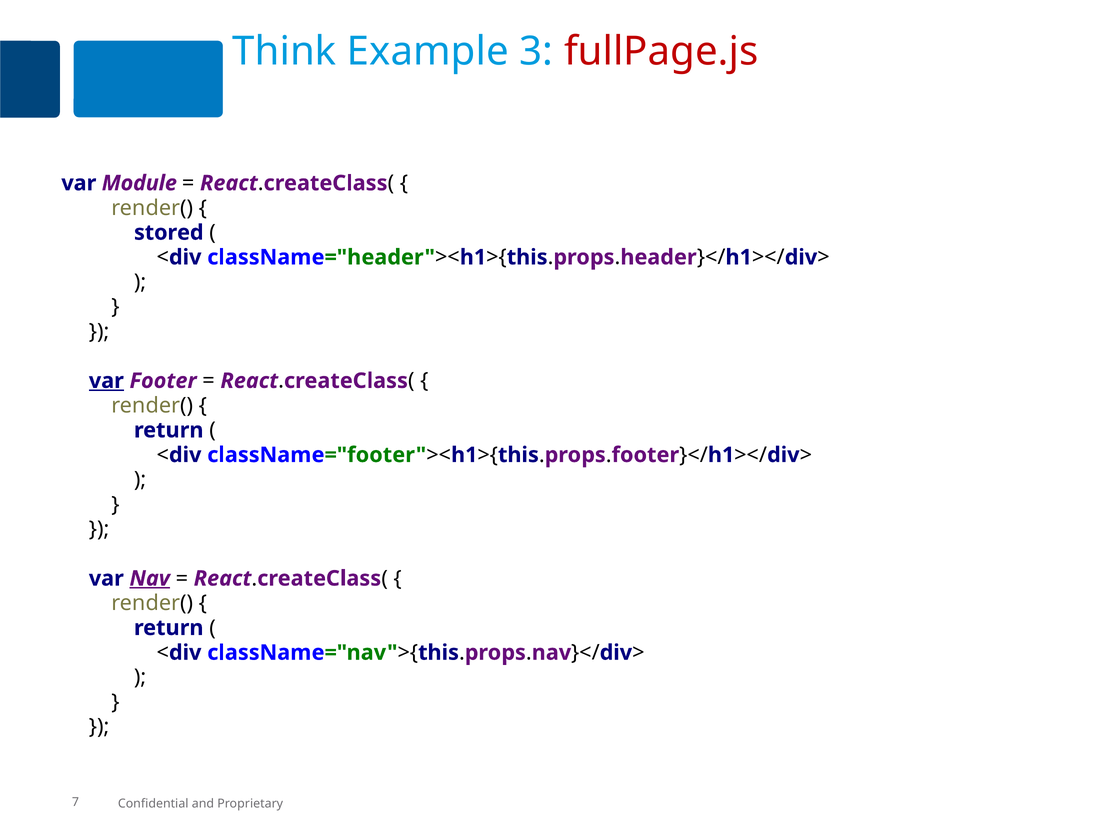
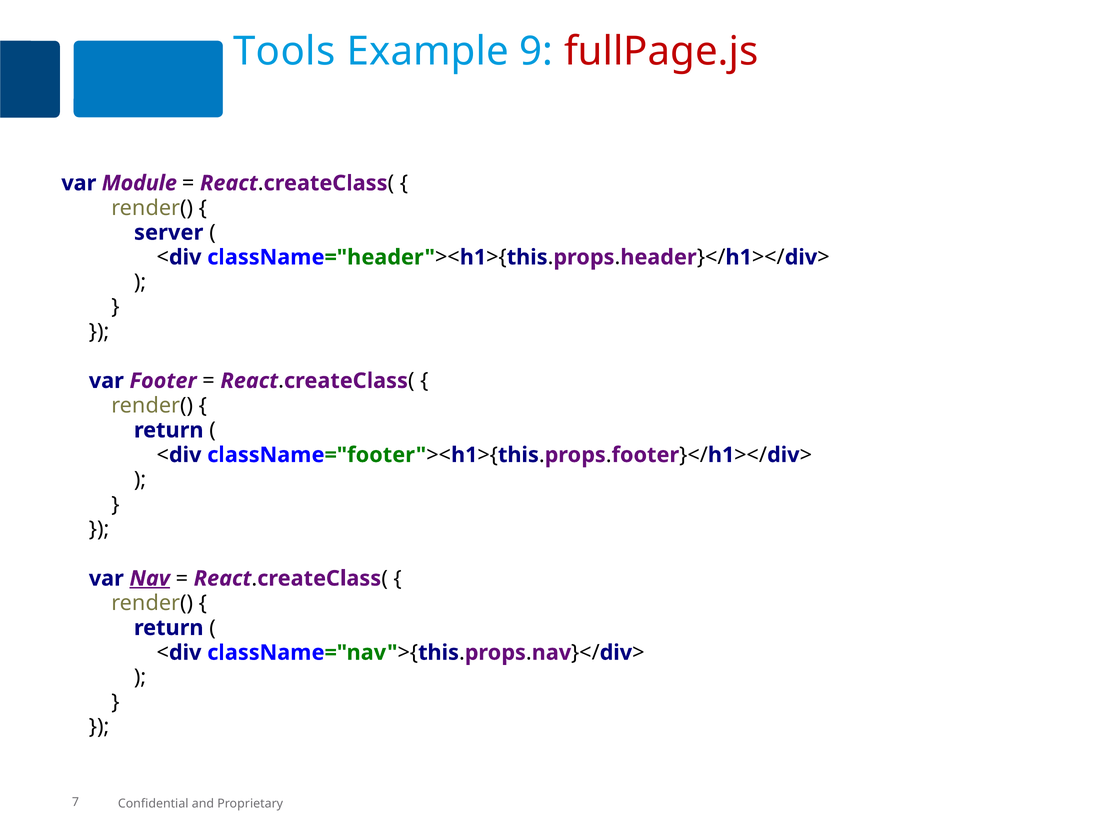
Think: Think -> Tools
3: 3 -> 9
stored: stored -> server
var at (106, 381) underline: present -> none
